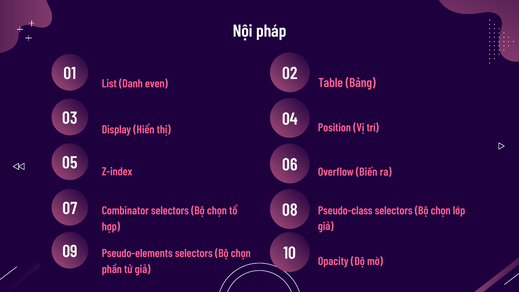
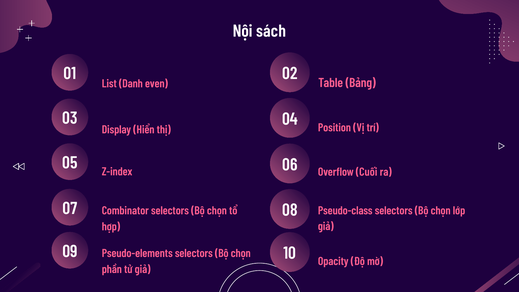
pháp: pháp -> sách
Biến: Biến -> Cuối
